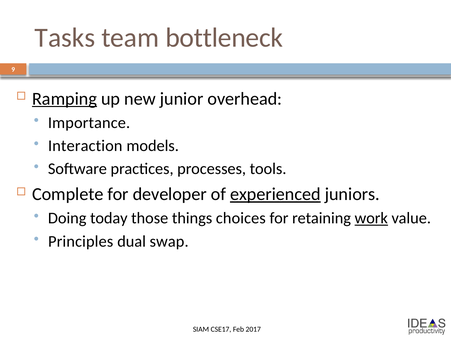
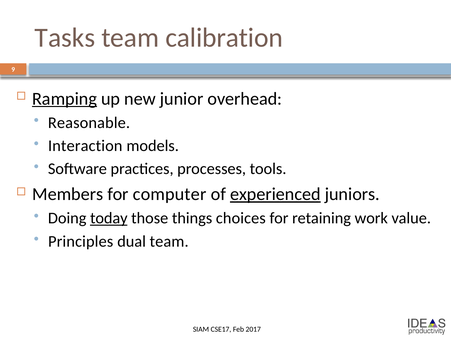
bottleneck: bottleneck -> calibration
Importance: Importance -> Reasonable
Complete: Complete -> Members
developer: developer -> computer
today underline: none -> present
work underline: present -> none
dual swap: swap -> team
